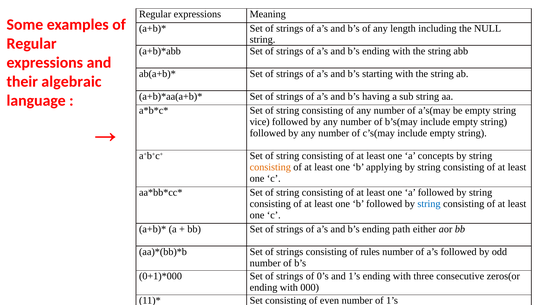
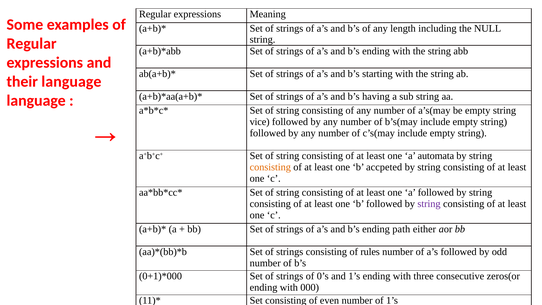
their algebraic: algebraic -> language
concepts: concepts -> automata
applying: applying -> accpeted
string at (429, 204) colour: blue -> purple
